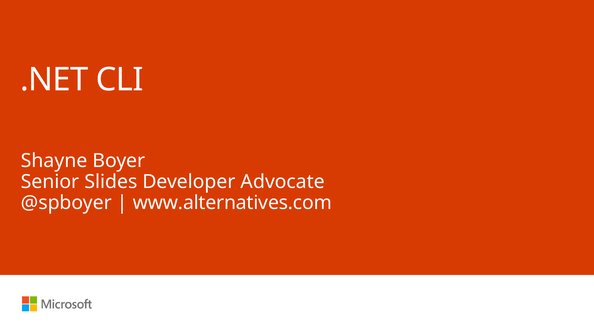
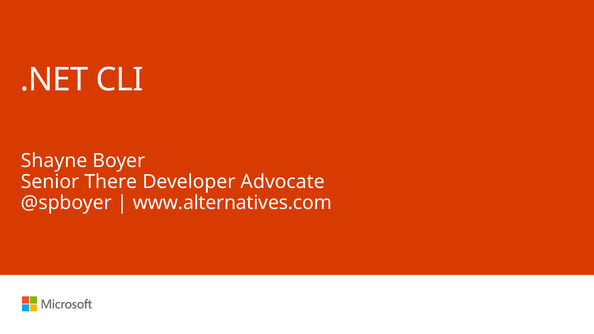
Slides: Slides -> There
